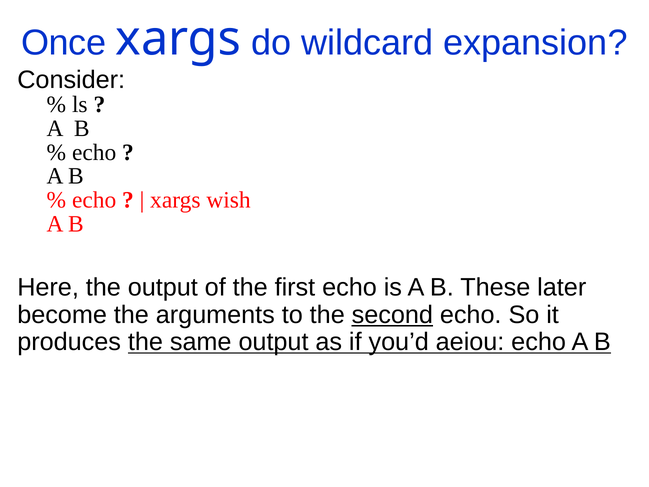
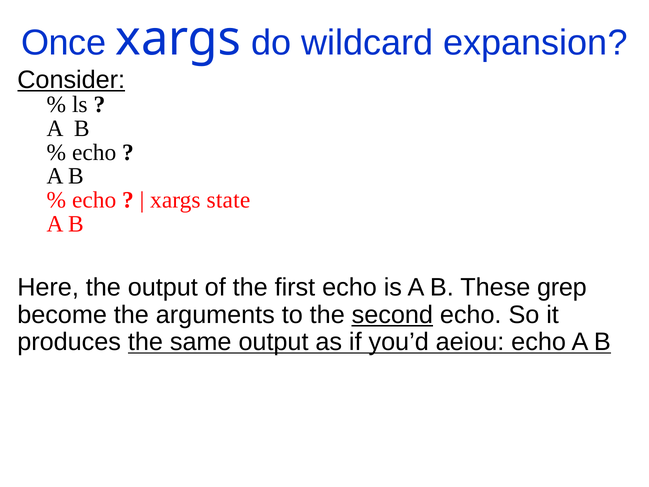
Consider underline: none -> present
wish: wish -> state
later: later -> grep
